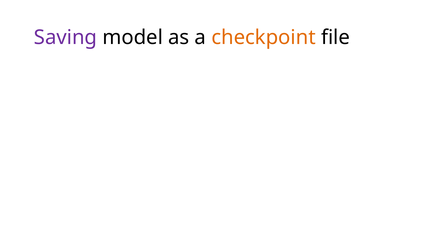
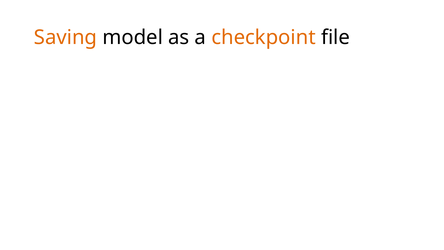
Saving colour: purple -> orange
